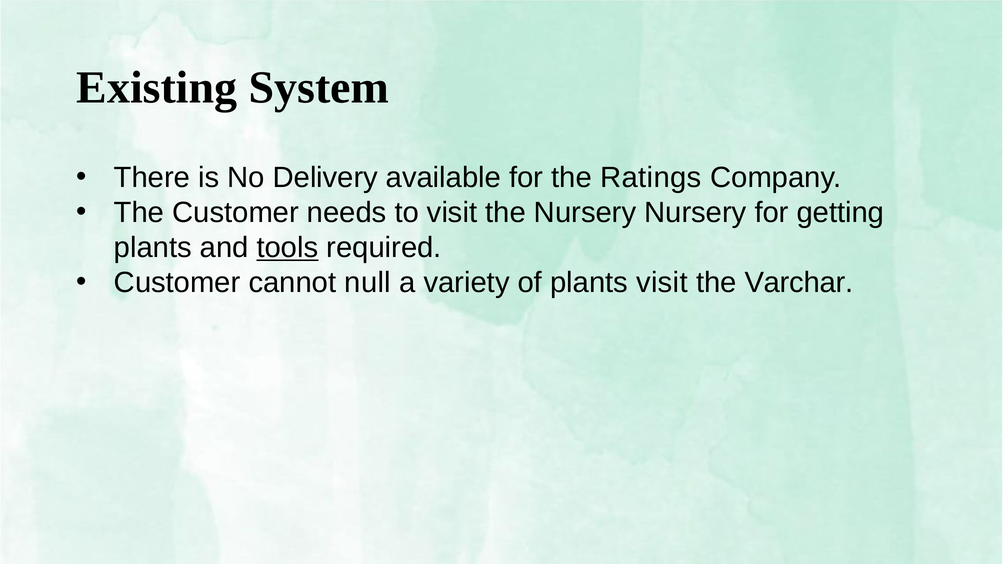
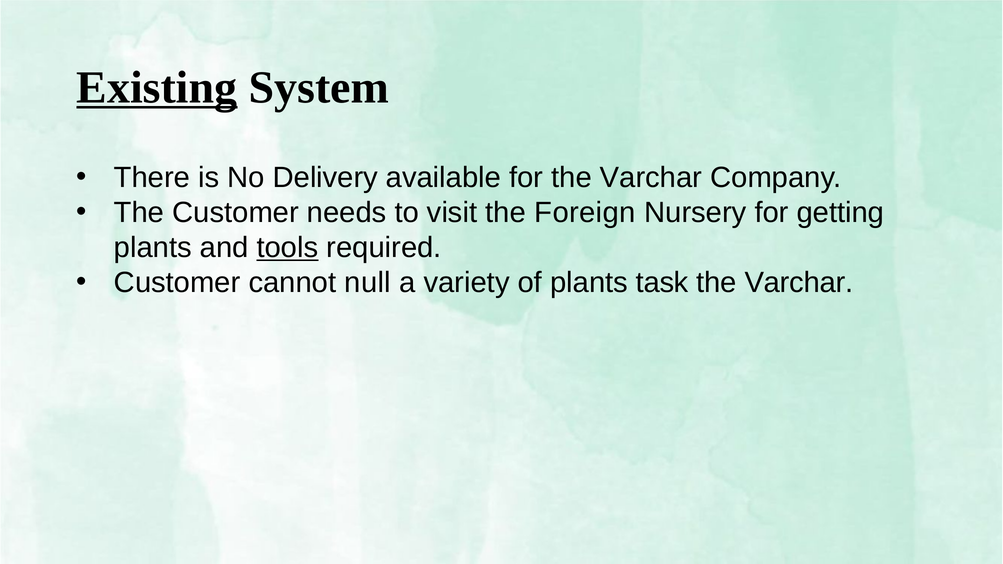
Existing underline: none -> present
for the Ratings: Ratings -> Varchar
the Nursery: Nursery -> Foreign
plants visit: visit -> task
